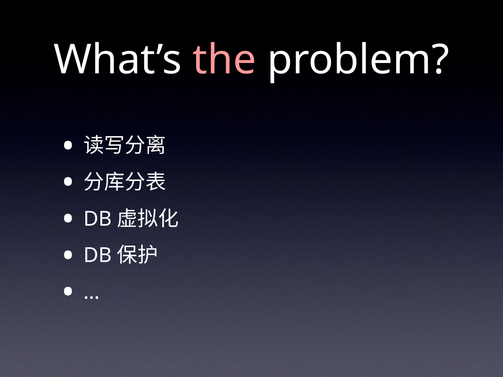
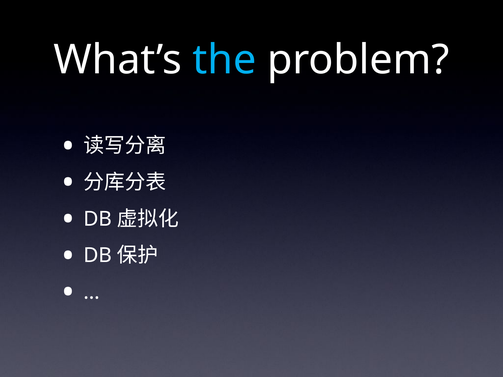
the colour: pink -> light blue
